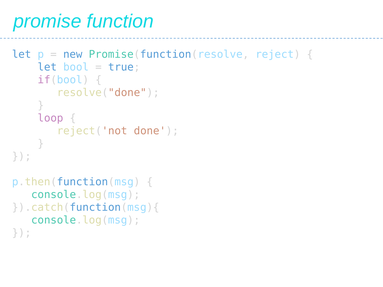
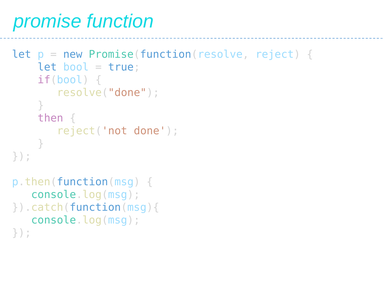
loop: loop -> then
